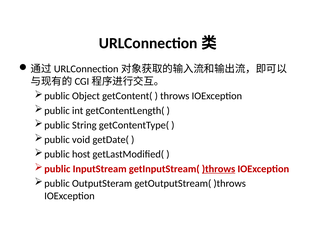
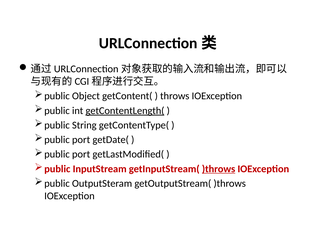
getContentLength( underline: none -> present
void at (81, 139): void -> port
host at (81, 154): host -> port
